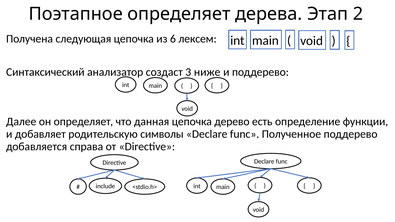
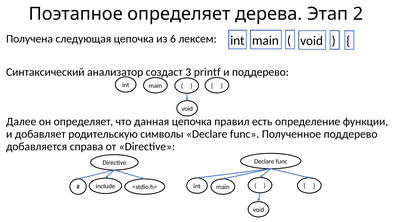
ниже: ниже -> printf
дерево: дерево -> правил
